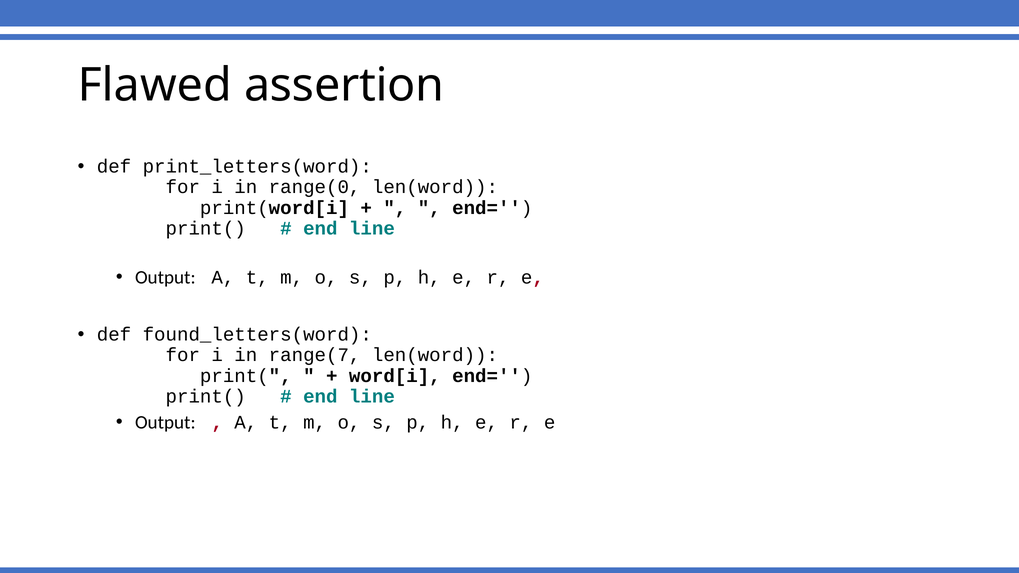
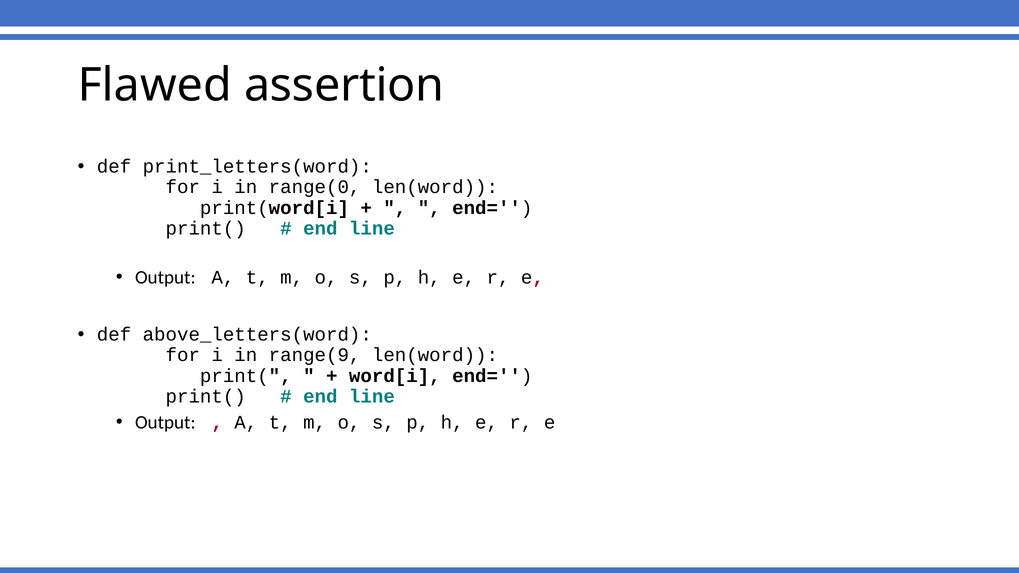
found_letters(word: found_letters(word -> above_letters(word
range(7: range(7 -> range(9
